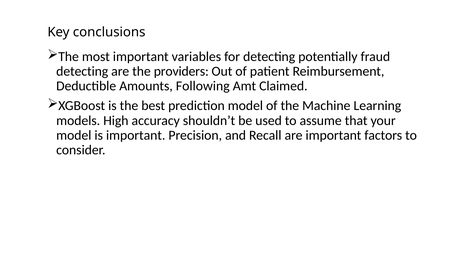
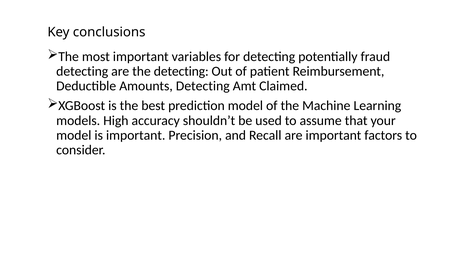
the providers: providers -> detecting
Amounts Following: Following -> Detecting
